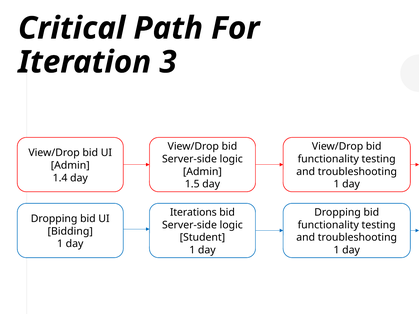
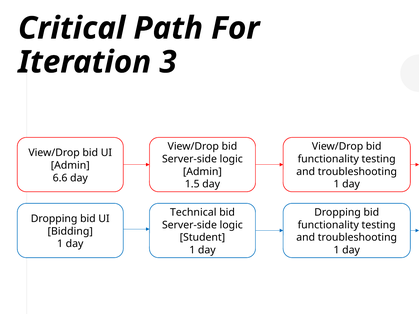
1.4: 1.4 -> 6.6
Iterations: Iterations -> Technical
